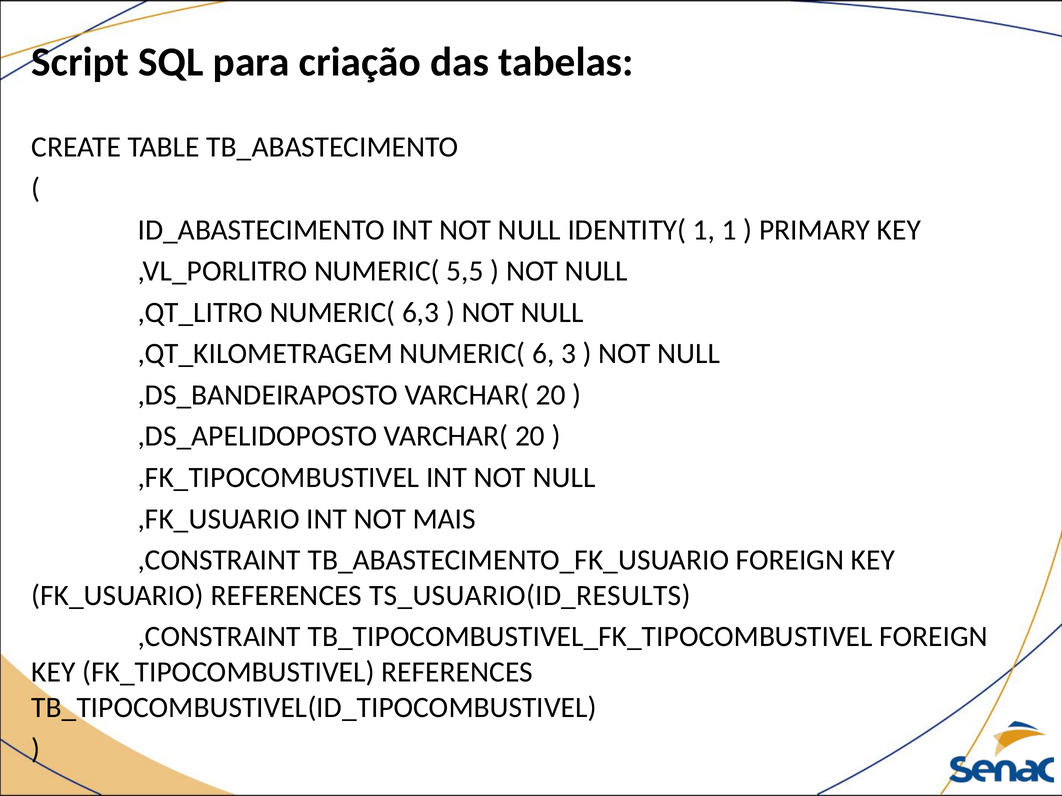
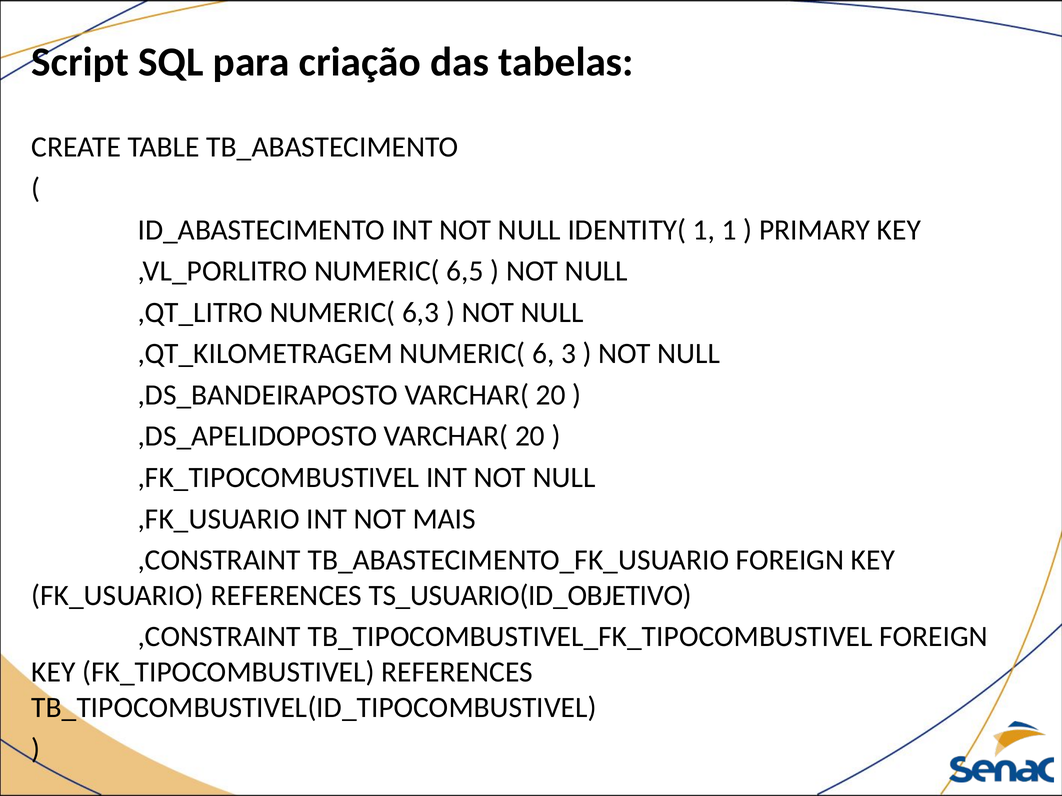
5,5: 5,5 -> 6,5
TS_USUARIO(ID_RESULTS: TS_USUARIO(ID_RESULTS -> TS_USUARIO(ID_OBJETIVO
